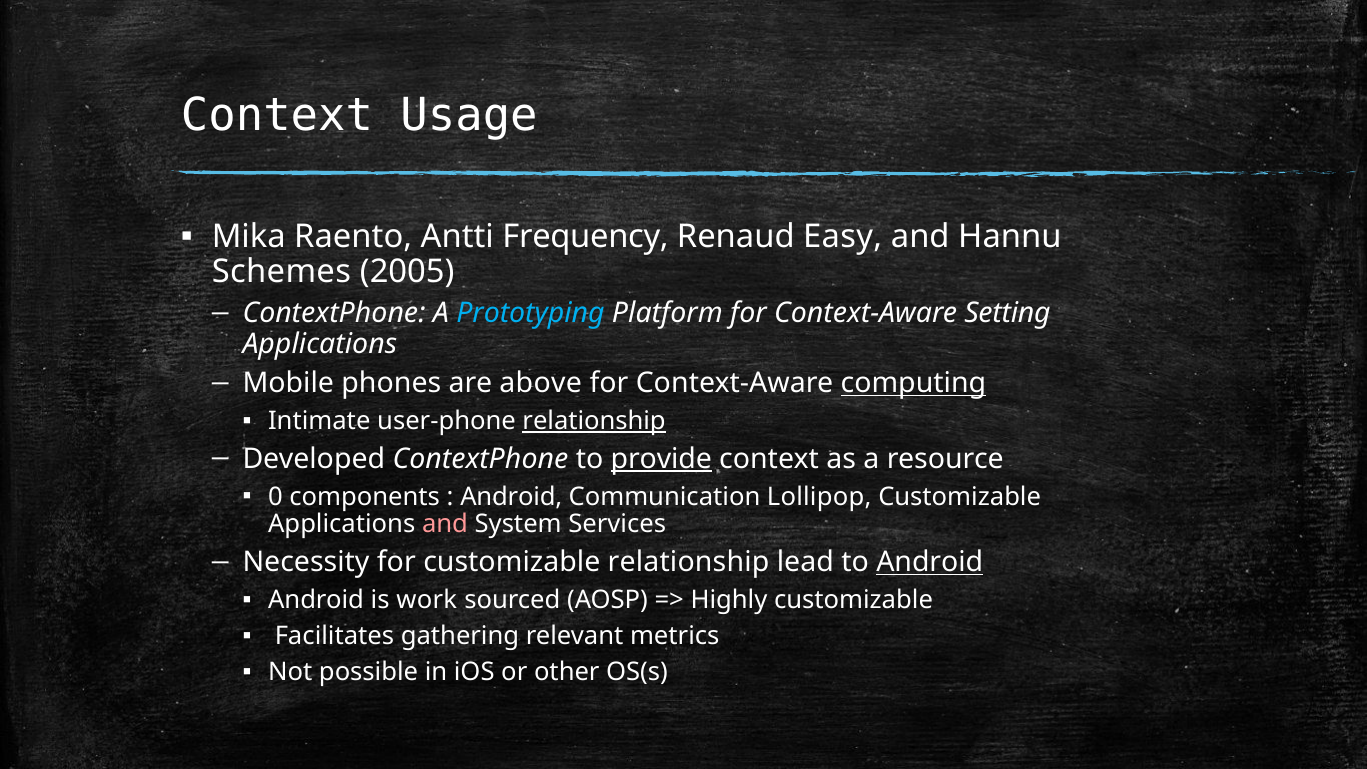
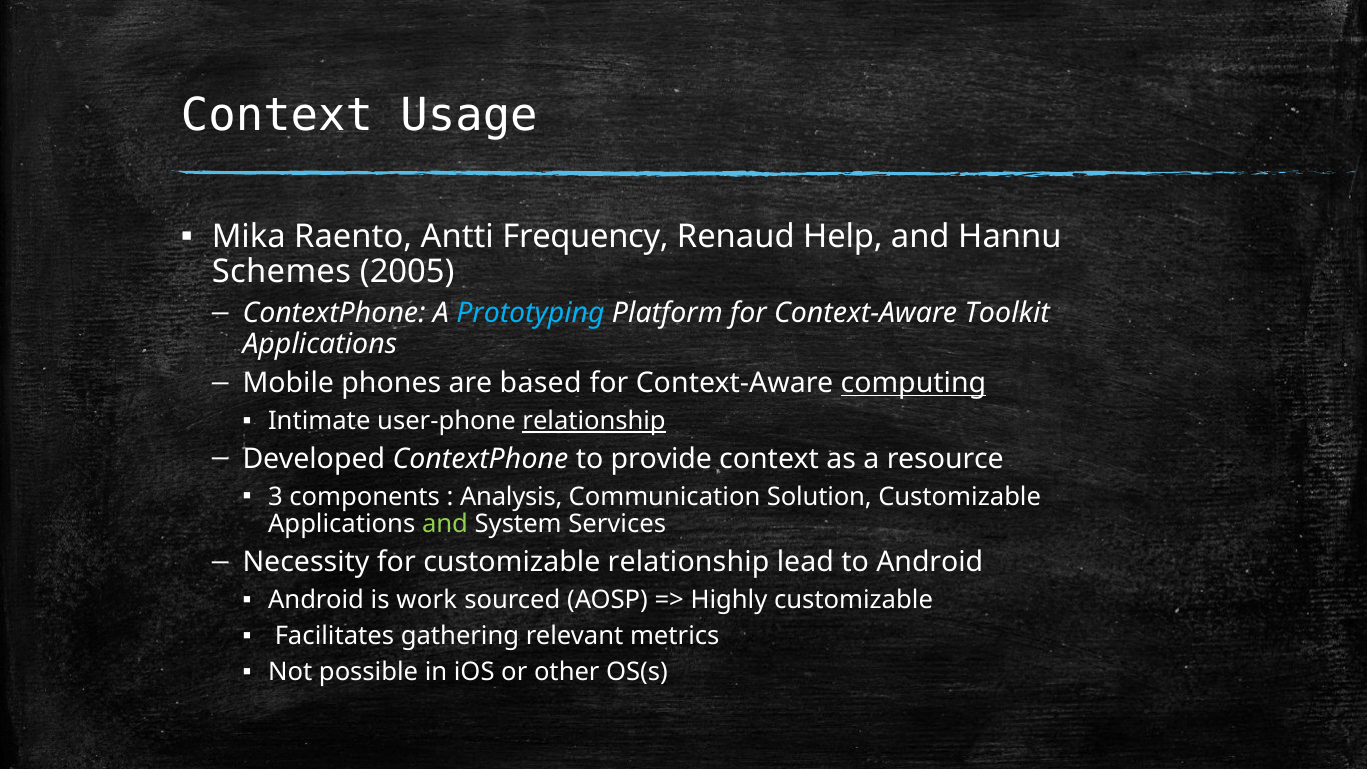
Easy: Easy -> Help
Setting: Setting -> Toolkit
above: above -> based
provide underline: present -> none
0: 0 -> 3
Android at (511, 497): Android -> Analysis
Lollipop: Lollipop -> Solution
and at (445, 524) colour: pink -> light green
Android at (930, 562) underline: present -> none
